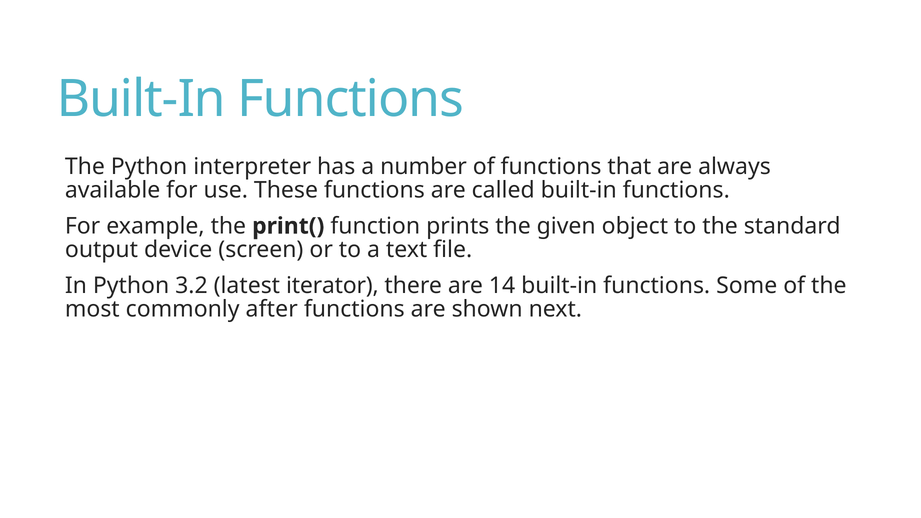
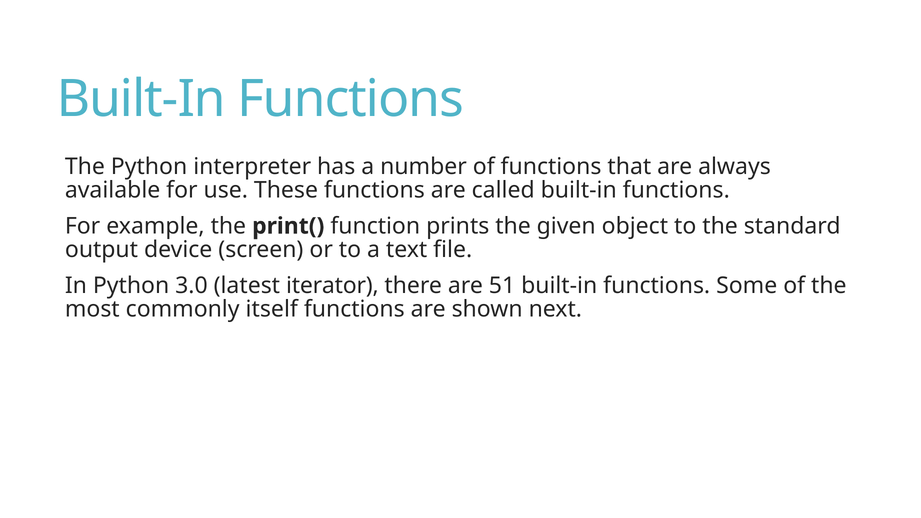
3.2: 3.2 -> 3.0
14: 14 -> 51
after: after -> itself
